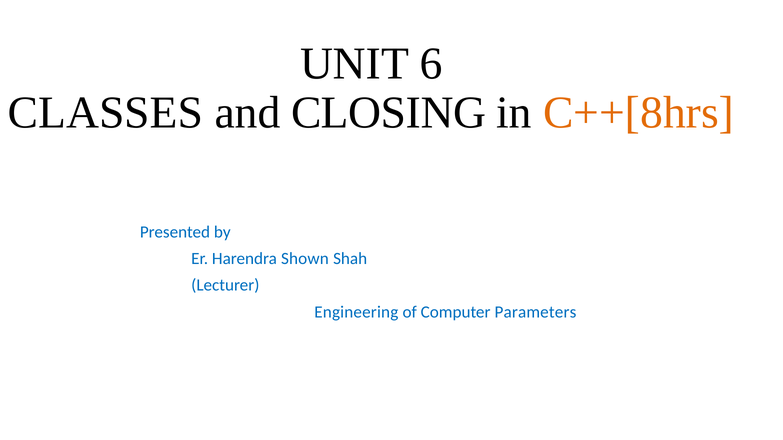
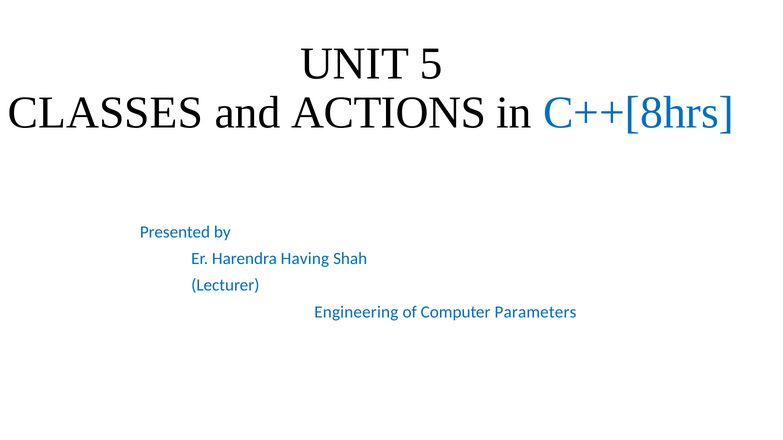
6: 6 -> 5
CLOSING: CLOSING -> ACTIONS
C++[8hrs colour: orange -> blue
Shown: Shown -> Having
